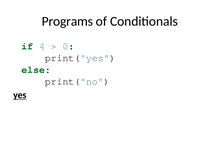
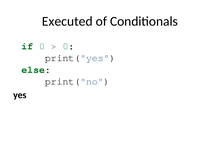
Programs: Programs -> Executed
if 4: 4 -> 0
yes underline: present -> none
